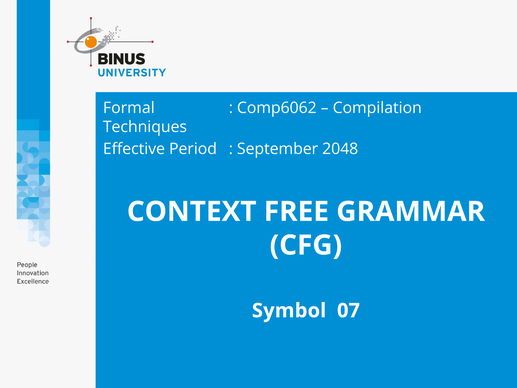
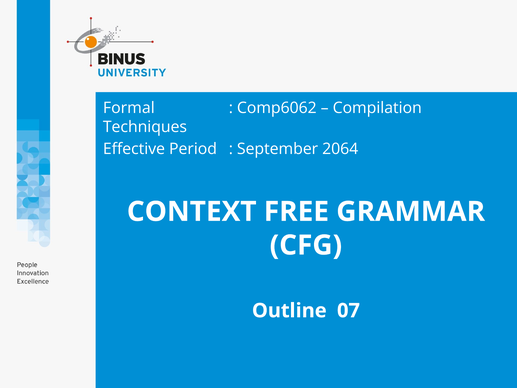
2048: 2048 -> 2064
Symbol: Symbol -> Outline
